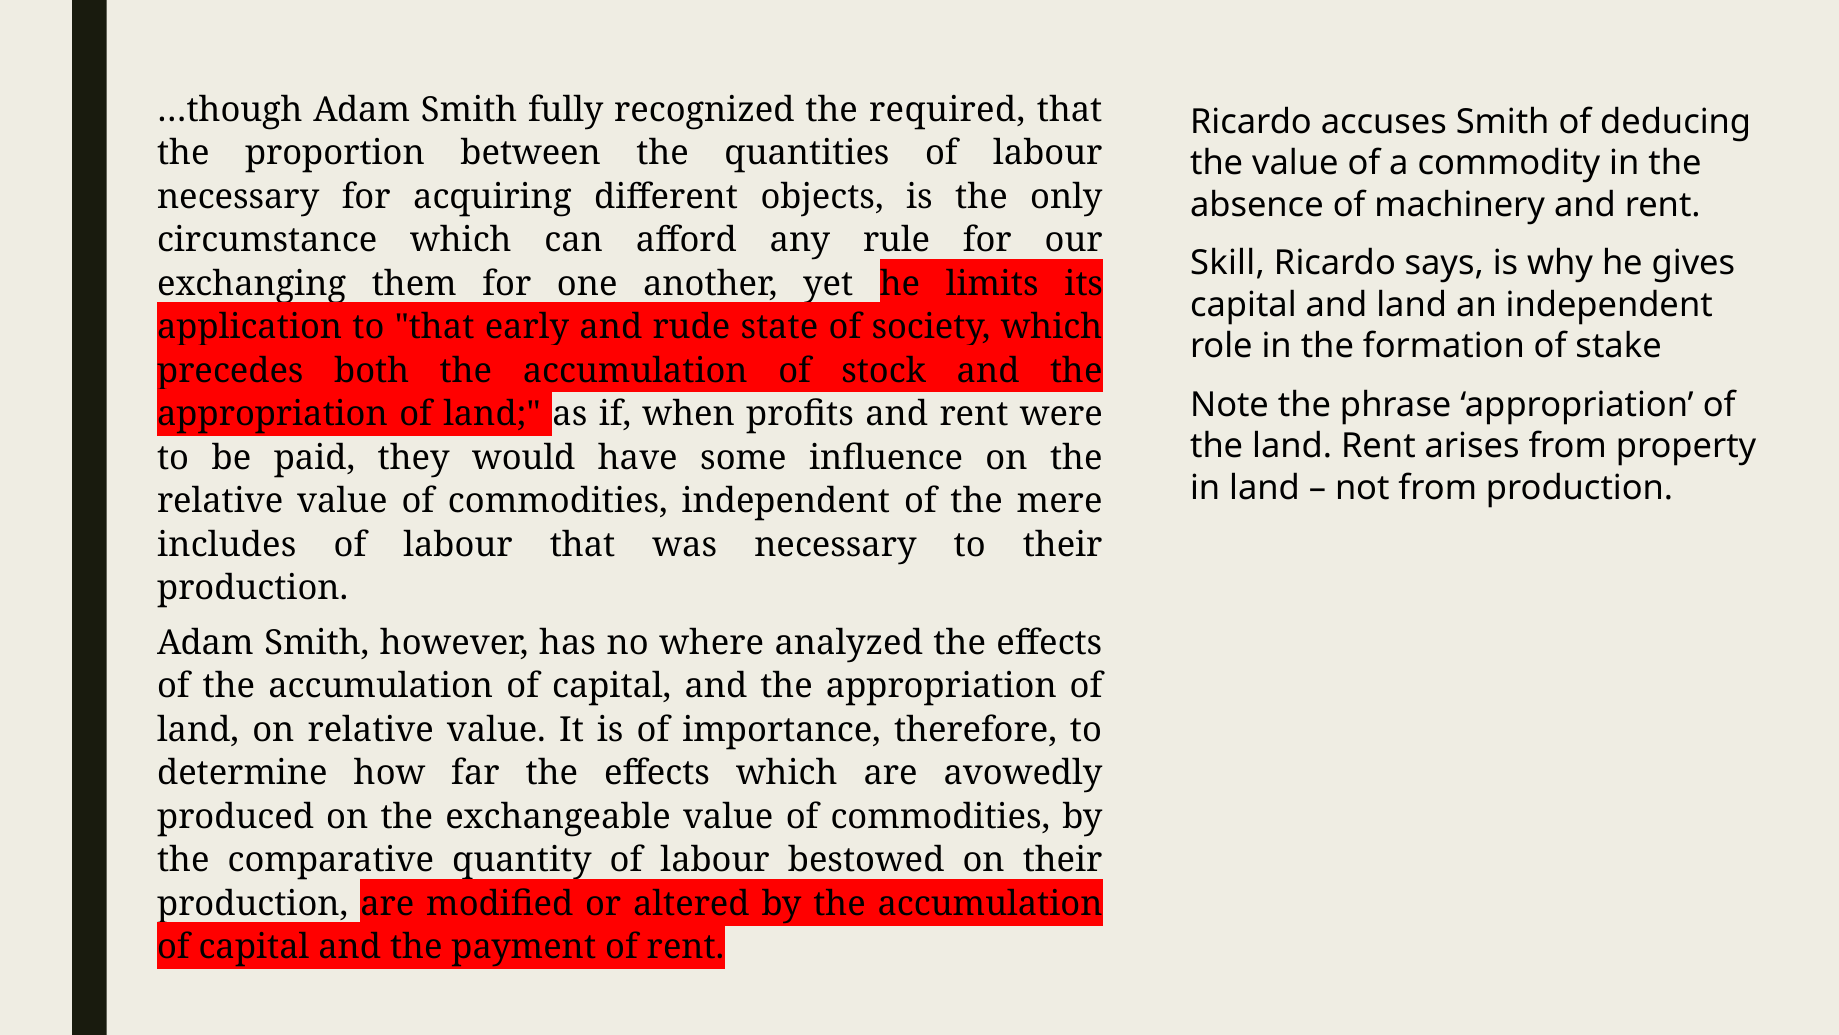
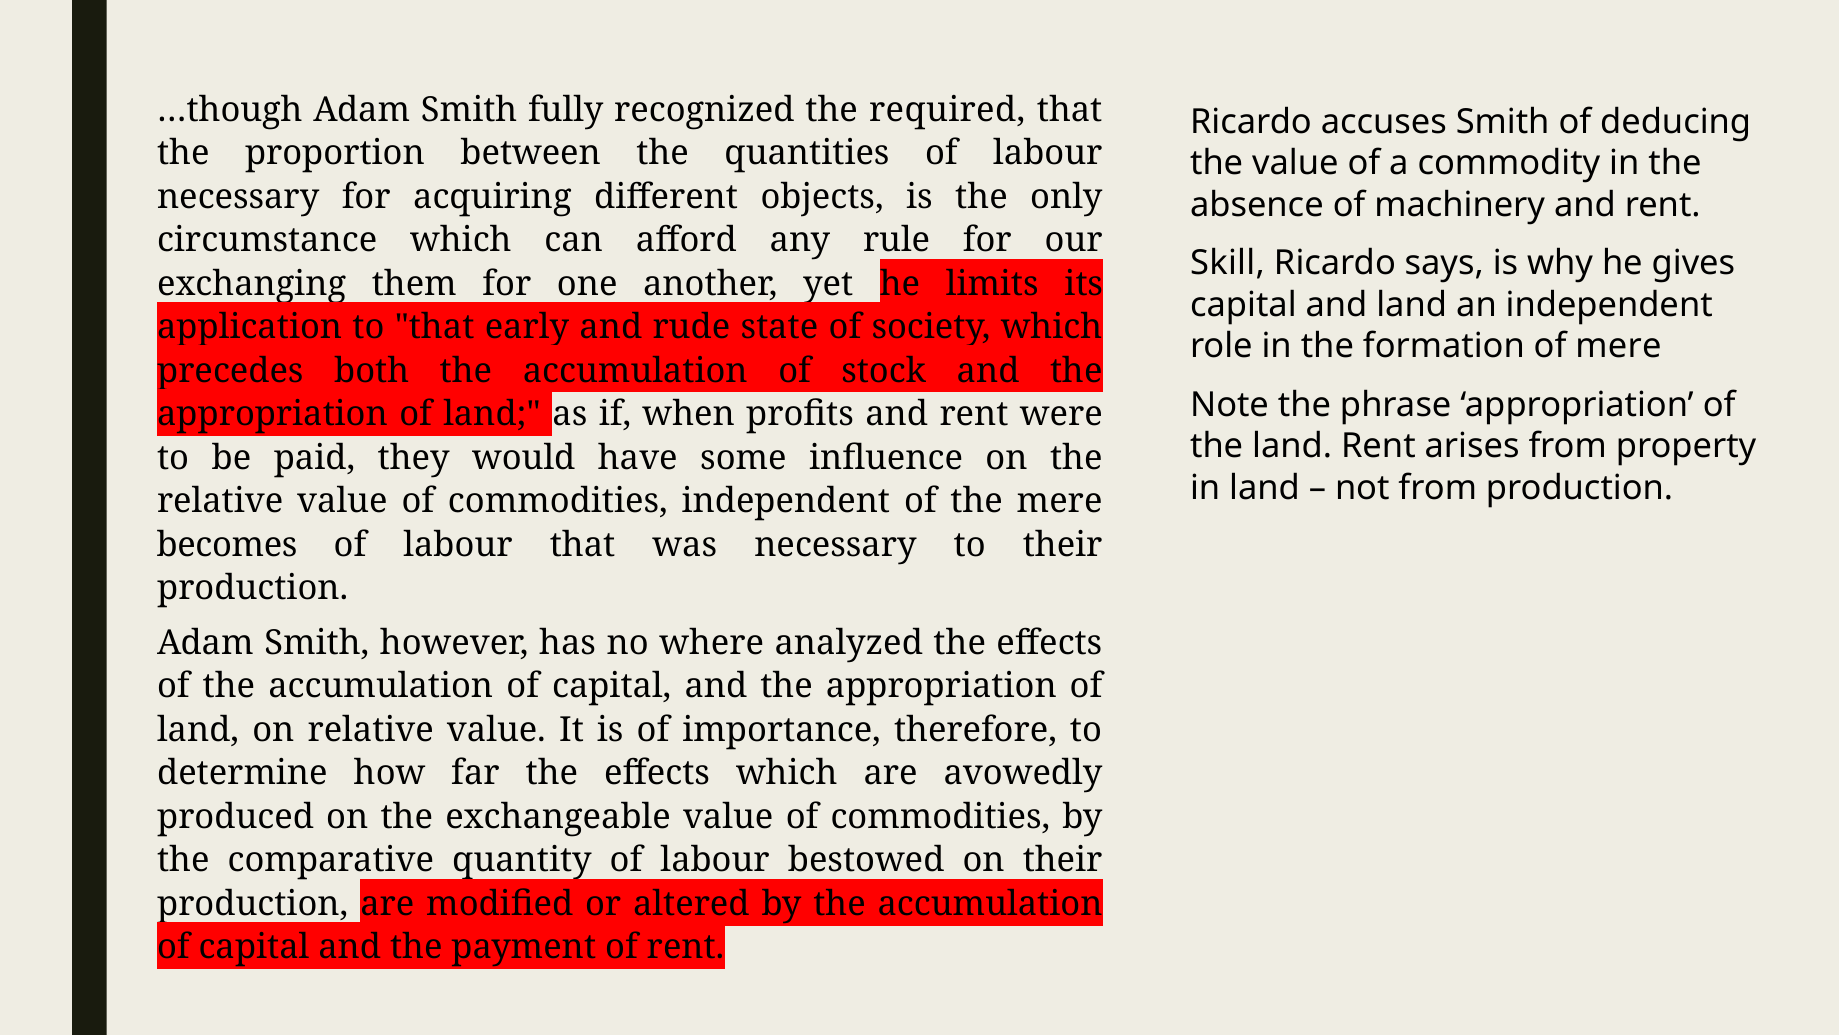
of stake: stake -> mere
includes: includes -> becomes
